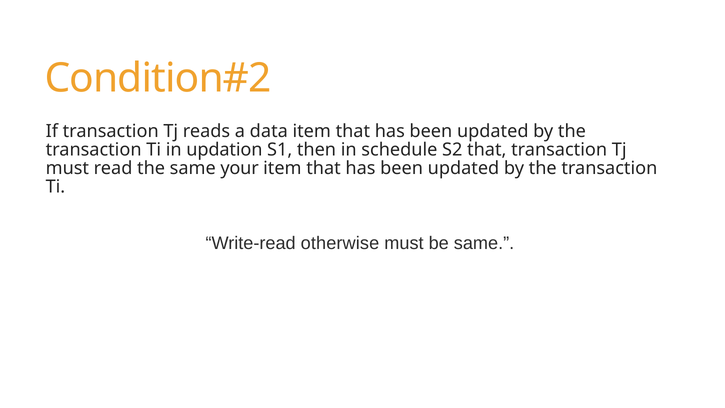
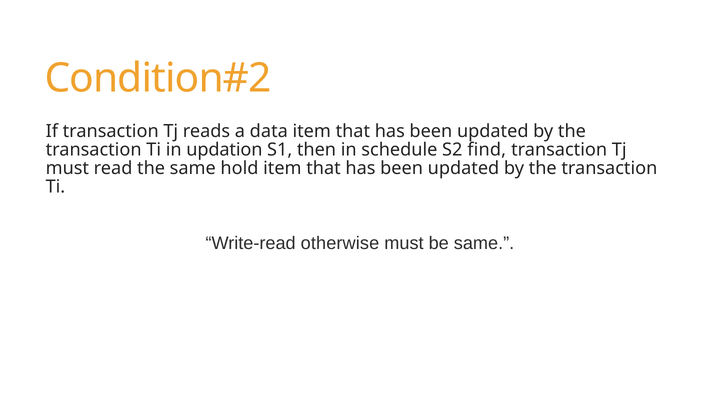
S2 that: that -> find
your: your -> hold
